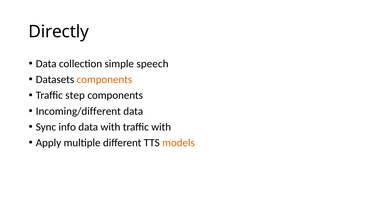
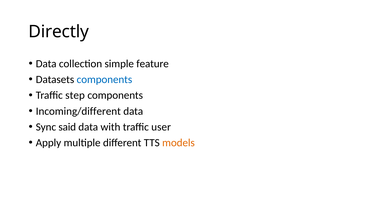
speech: speech -> feature
components at (104, 80) colour: orange -> blue
info: info -> said
traffic with: with -> user
